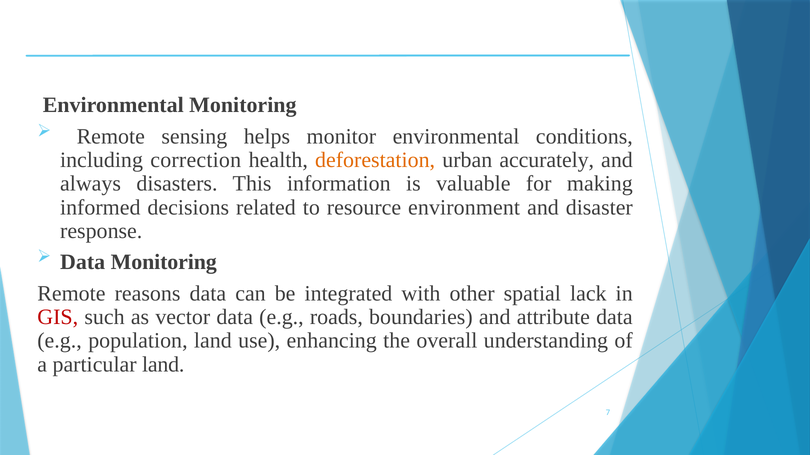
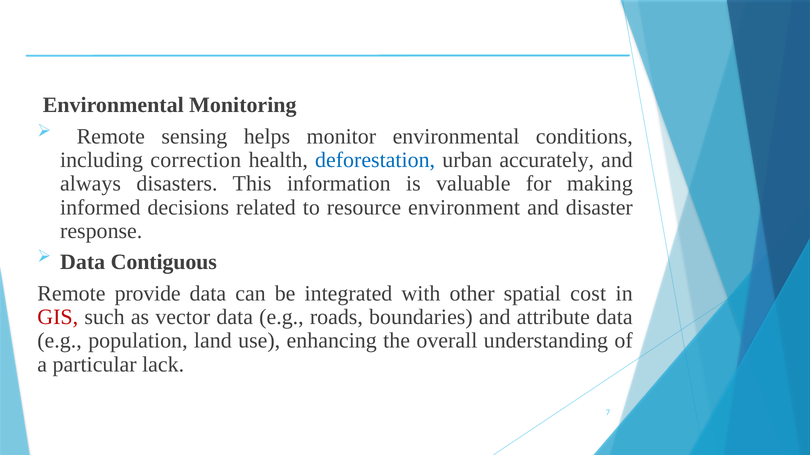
deforestation colour: orange -> blue
Data Monitoring: Monitoring -> Contiguous
reasons: reasons -> provide
lack: lack -> cost
particular land: land -> lack
